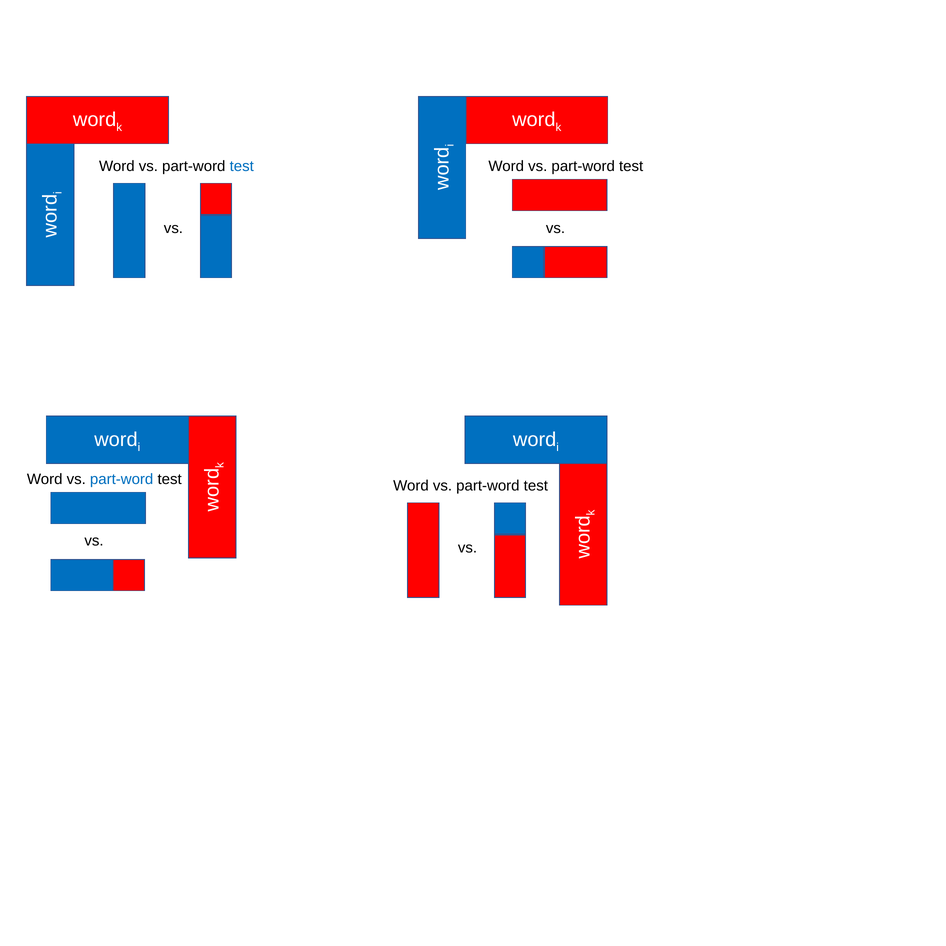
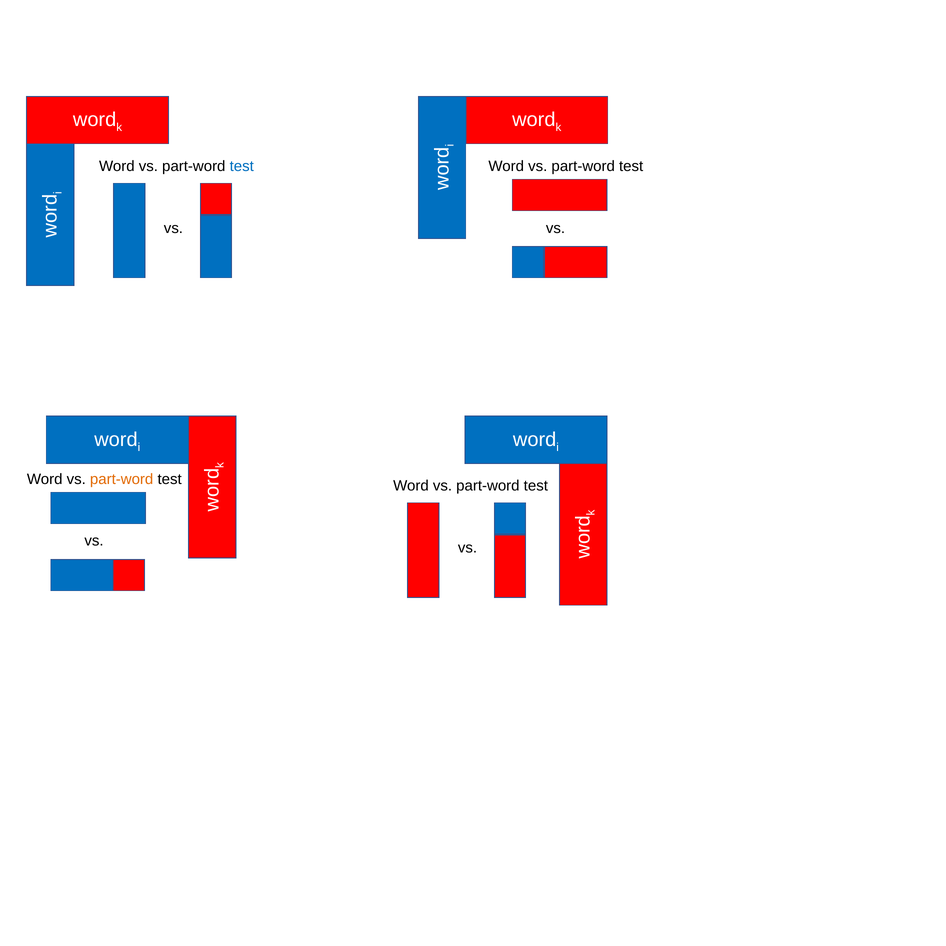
part-word at (122, 479) colour: blue -> orange
